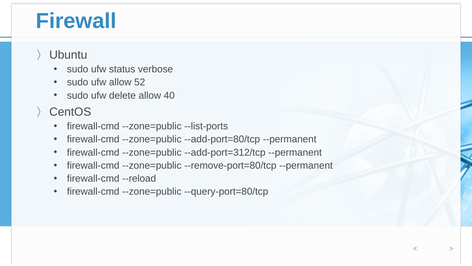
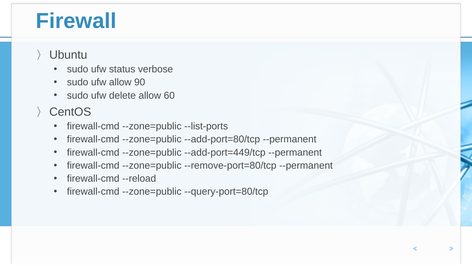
52: 52 -> 90
40: 40 -> 60
--add-port=312/tcp: --add-port=312/tcp -> --add-port=449/tcp
